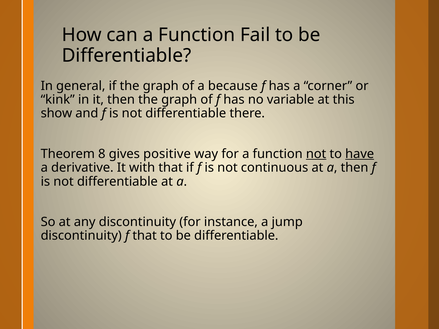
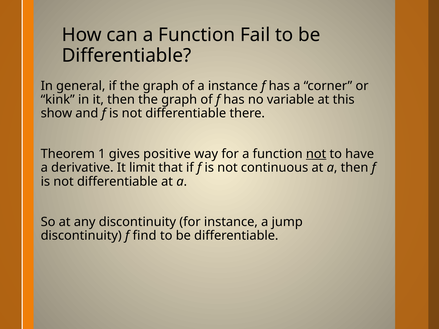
a because: because -> instance
8: 8 -> 1
have underline: present -> none
with: with -> limit
f that: that -> find
